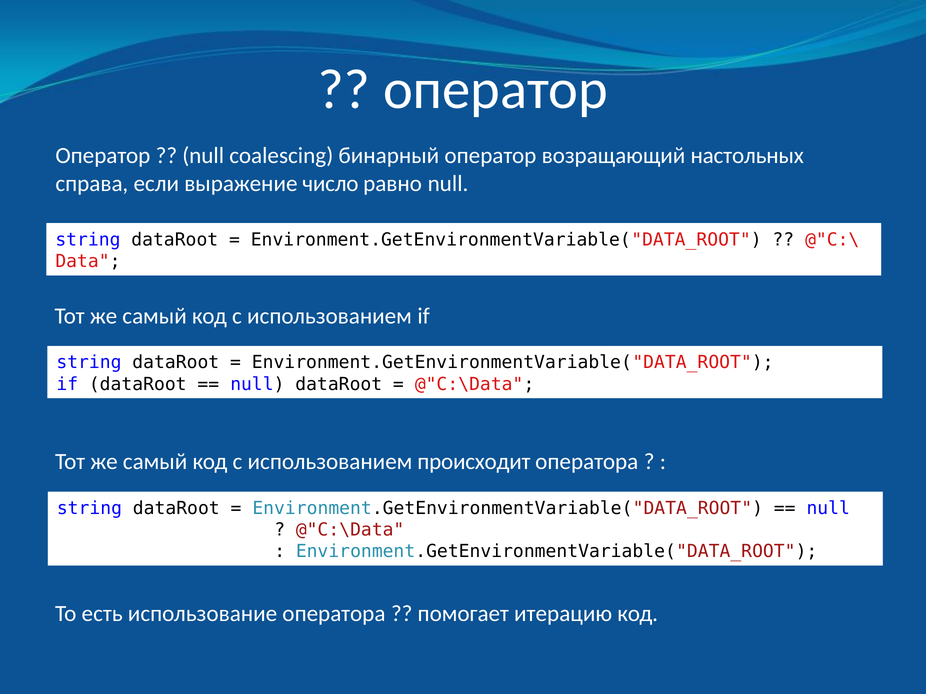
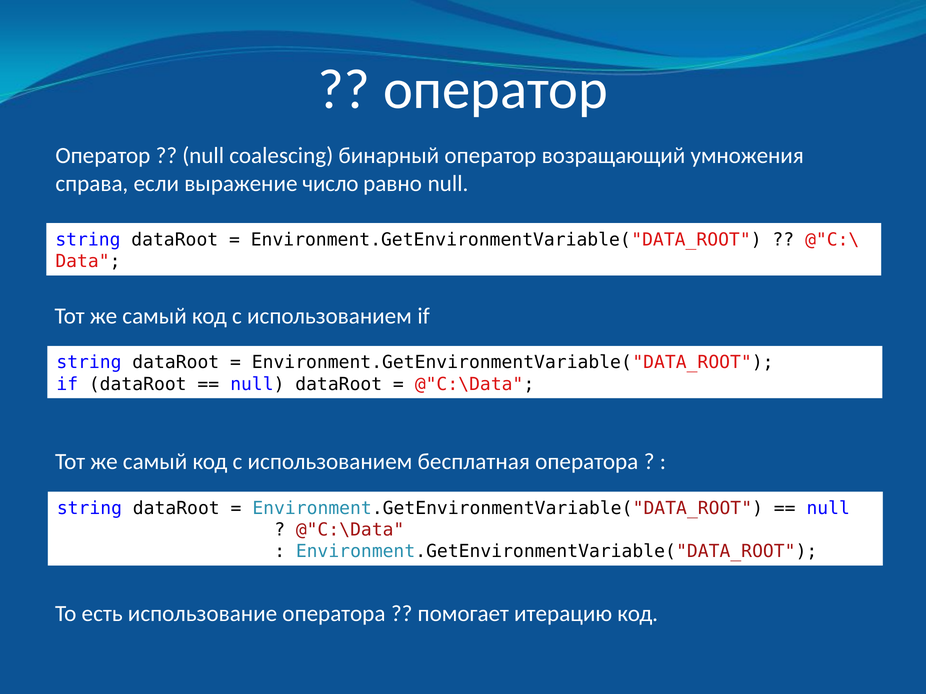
настольных: настольных -> умножения
происходит: происходит -> бесплатная
